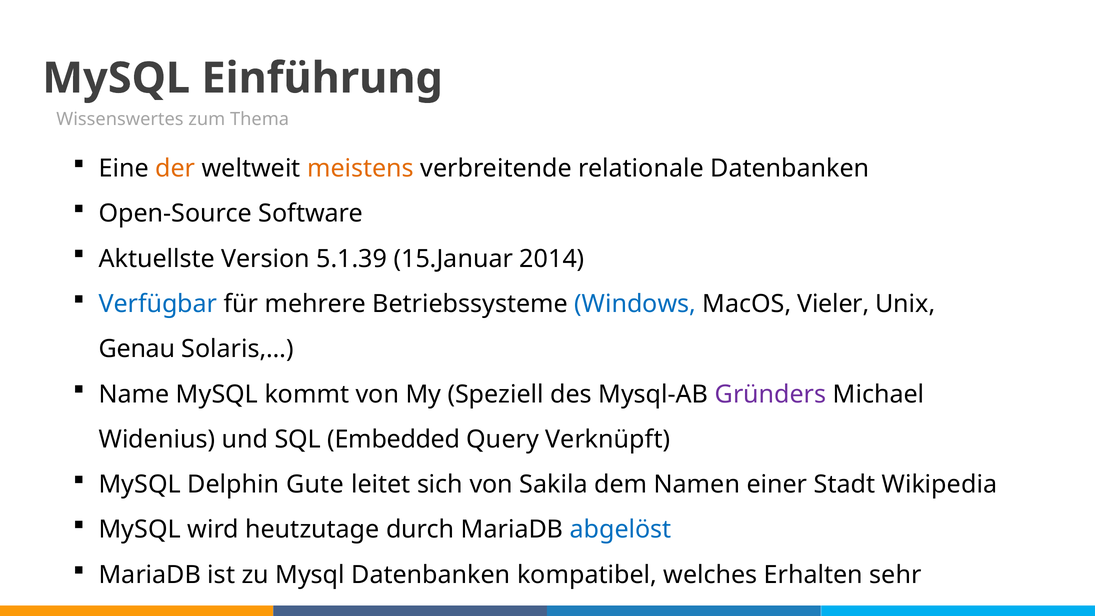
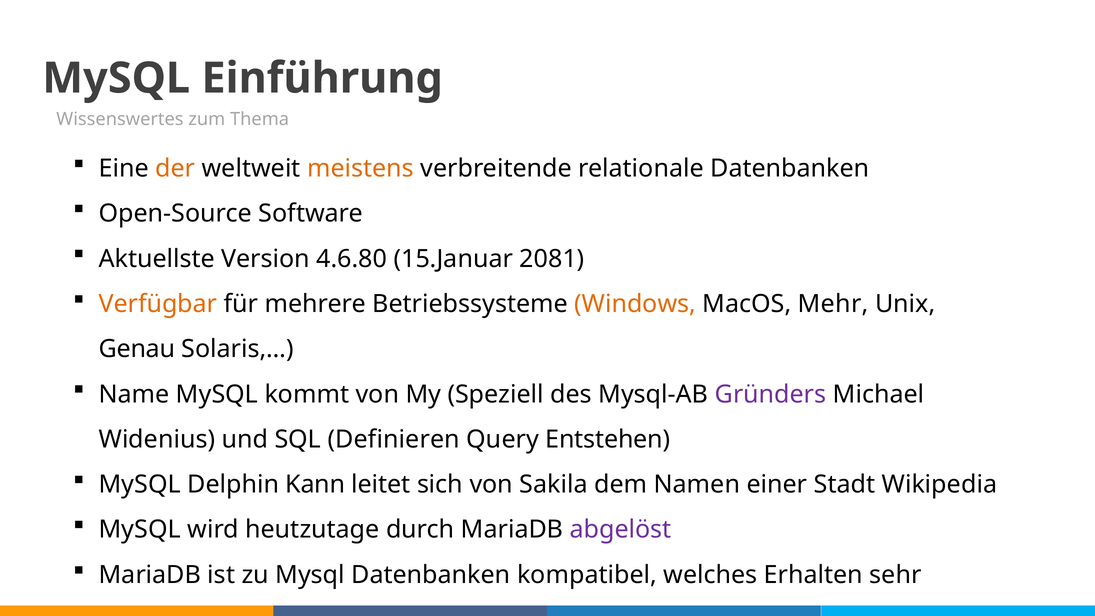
5.1.39: 5.1.39 -> 4.6.80
2014: 2014 -> 2081
Verfügbar colour: blue -> orange
Windows colour: blue -> orange
Vieler: Vieler -> Mehr
Embedded: Embedded -> Definieren
Verknüpft: Verknüpft -> Entstehen
Gute: Gute -> Kann
abgelöst colour: blue -> purple
